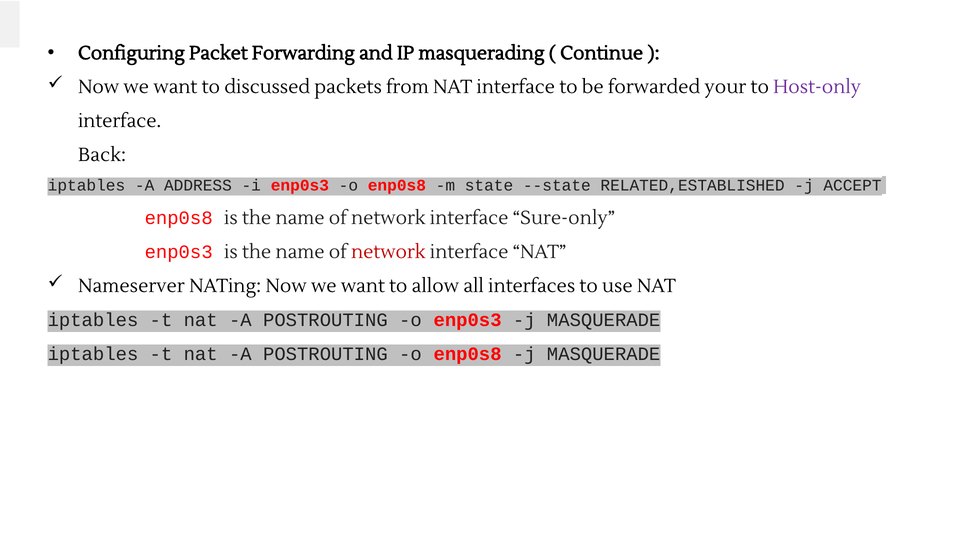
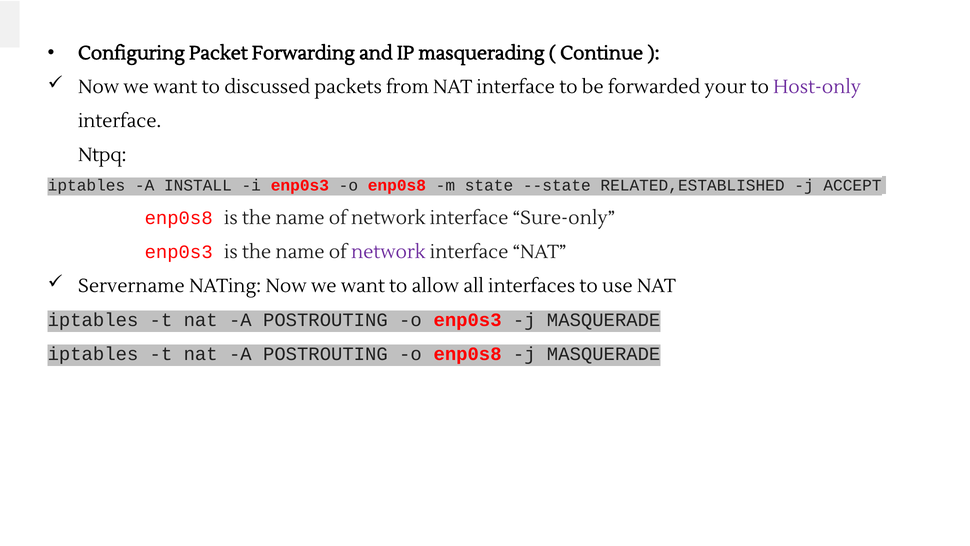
Back: Back -> Ntpq
ADDRESS: ADDRESS -> INSTALL
network at (388, 252) colour: red -> purple
Nameserver: Nameserver -> Servername
